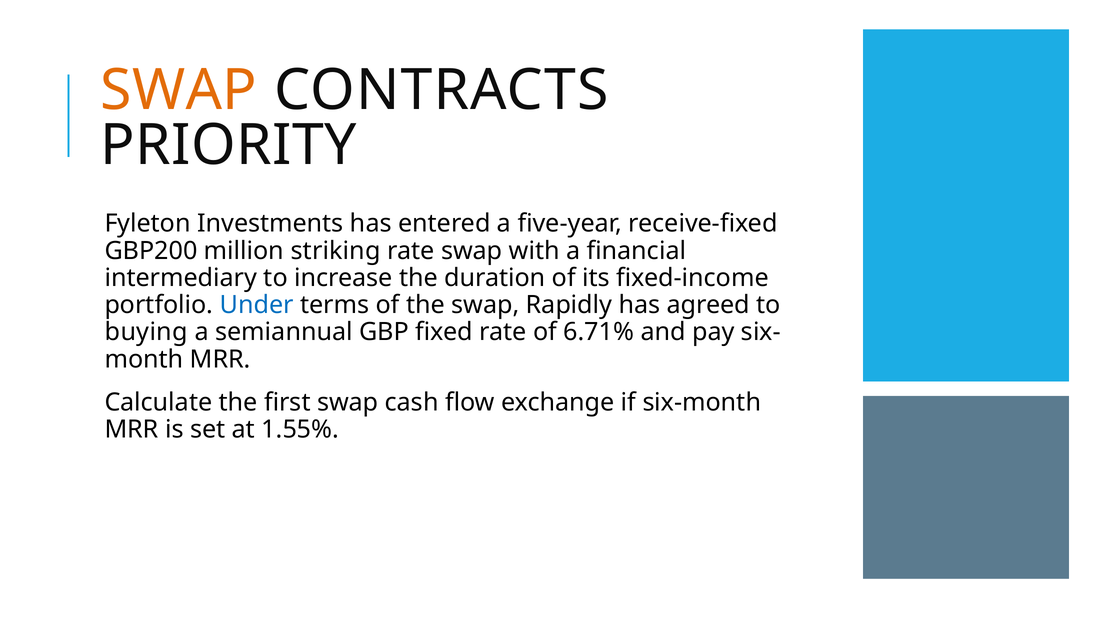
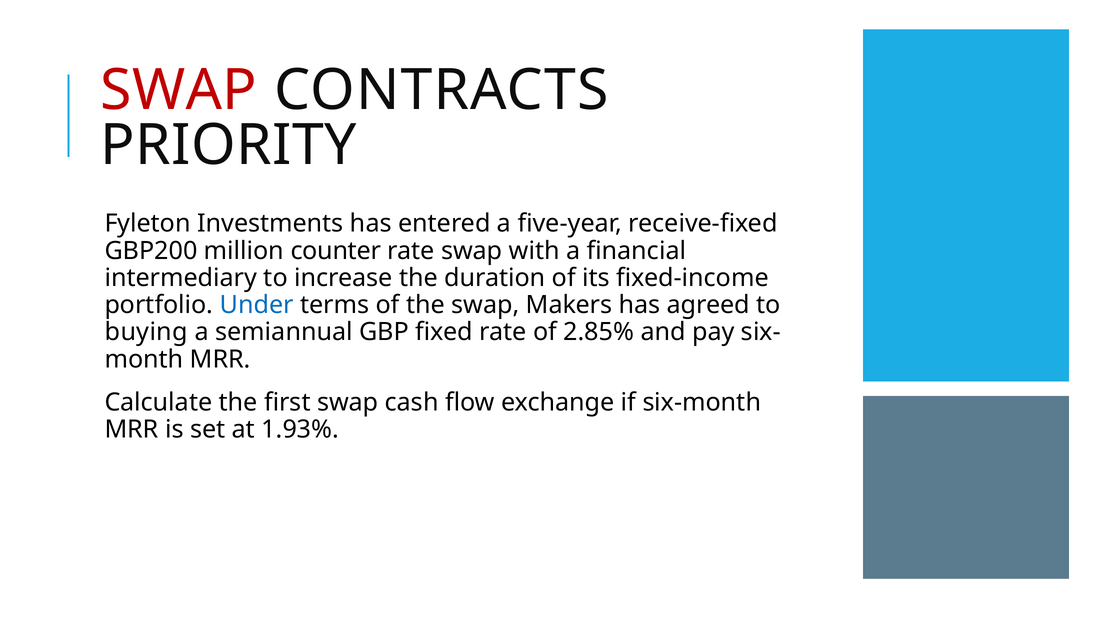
SWAP at (179, 90) colour: orange -> red
striking: striking -> counter
Rapidly: Rapidly -> Makers
6.71%: 6.71% -> 2.85%
1.55%: 1.55% -> 1.93%
